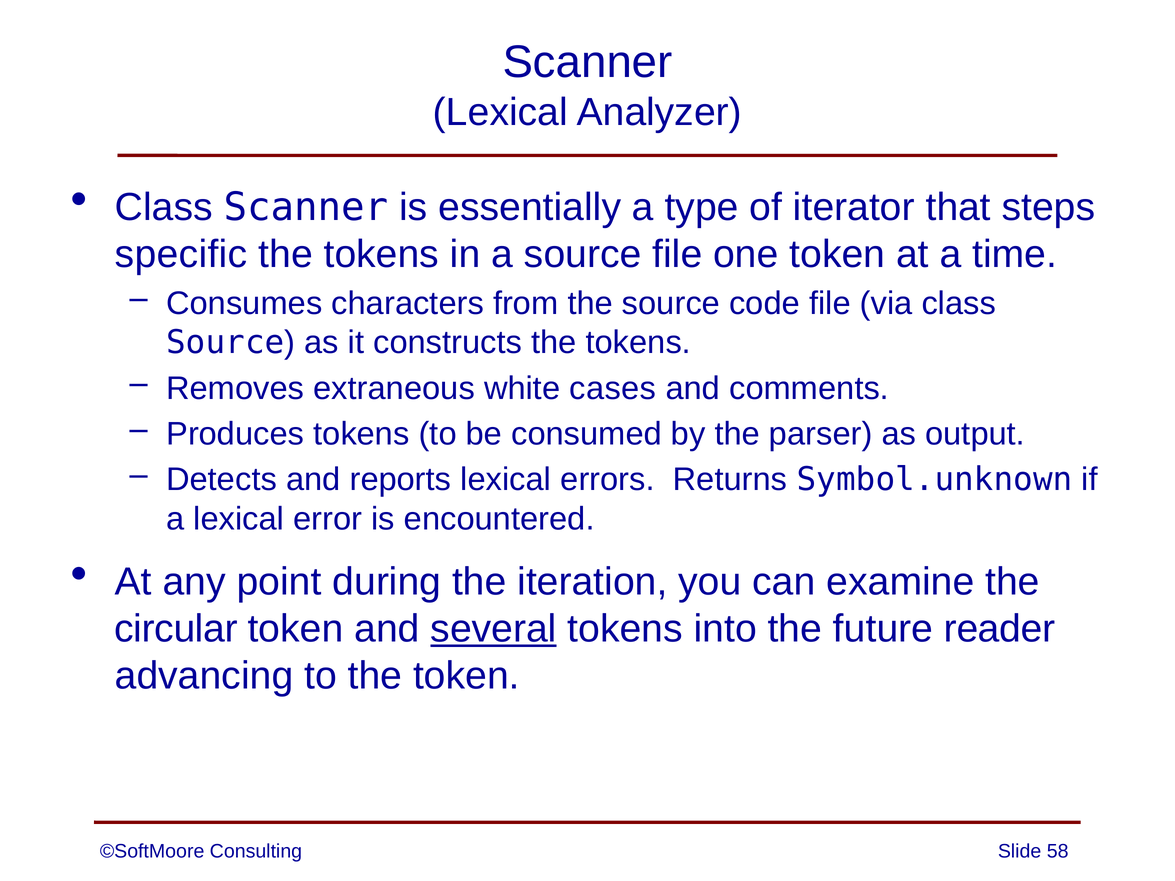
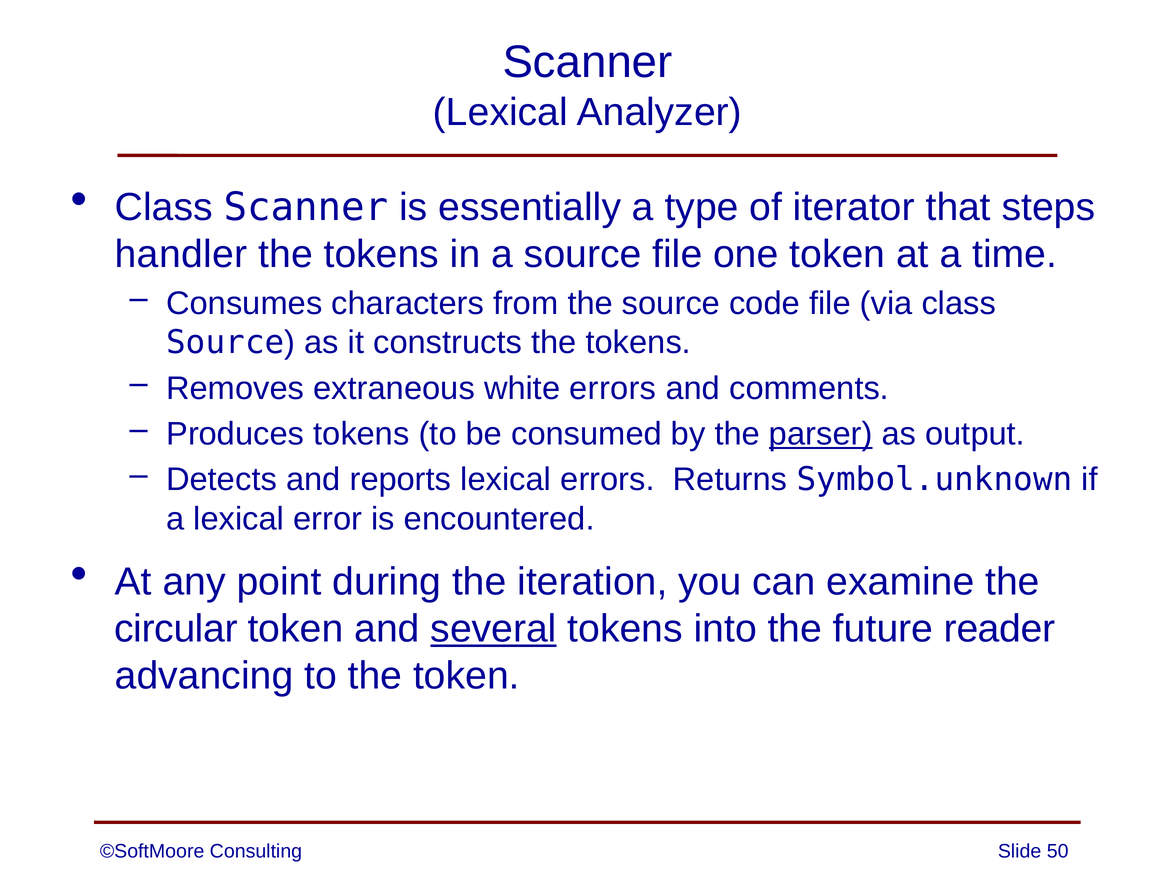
specific: specific -> handler
white cases: cases -> errors
parser underline: none -> present
58: 58 -> 50
